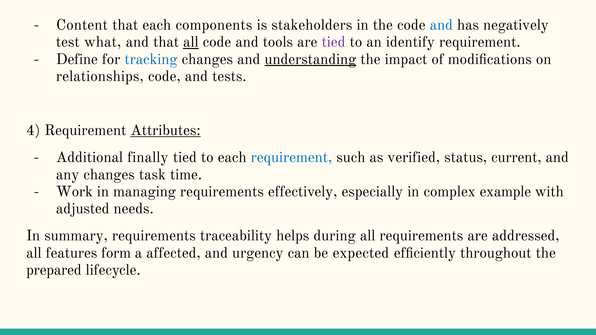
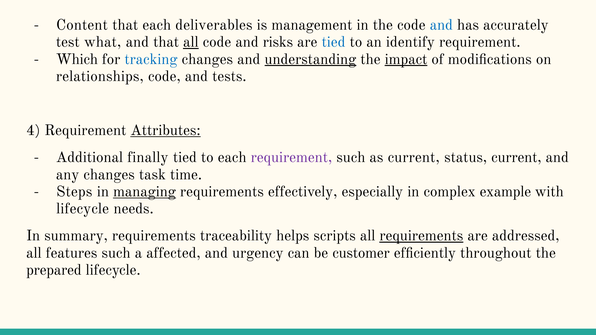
components: components -> deliverables
stakeholders: stakeholders -> management
negatively: negatively -> accurately
tools: tools -> risks
tied at (334, 42) colour: purple -> blue
Define: Define -> Which
impact underline: none -> present
requirement at (291, 157) colour: blue -> purple
as verified: verified -> current
Work: Work -> Steps
managing underline: none -> present
adjusted at (83, 209): adjusted -> lifecycle
during: during -> scripts
requirements at (421, 236) underline: none -> present
features form: form -> such
expected: expected -> customer
